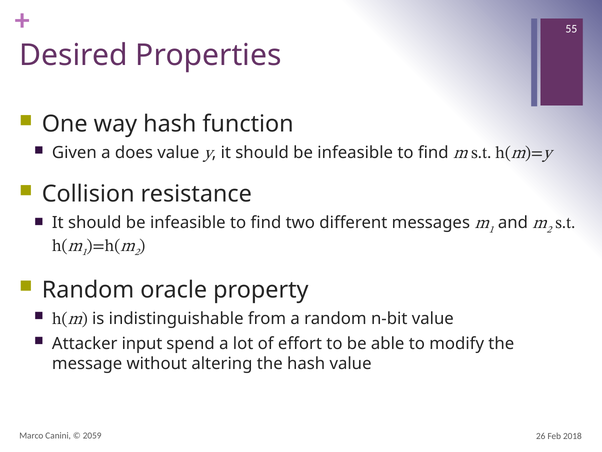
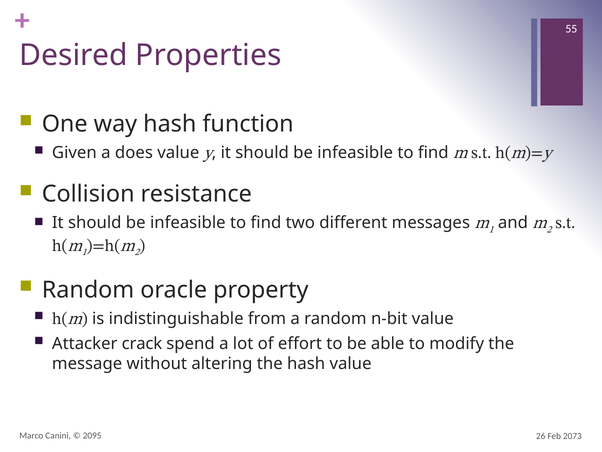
input: input -> crack
2059: 2059 -> 2095
2018: 2018 -> 2073
